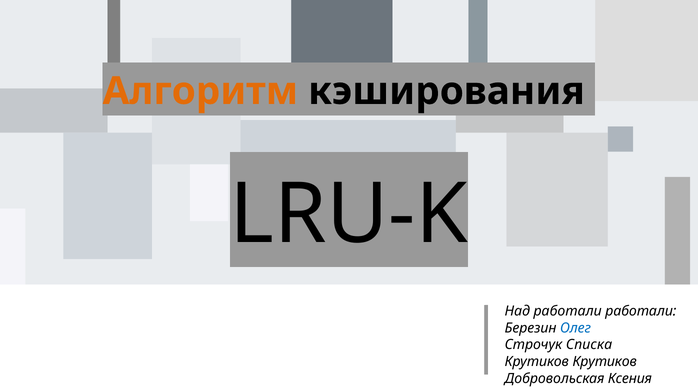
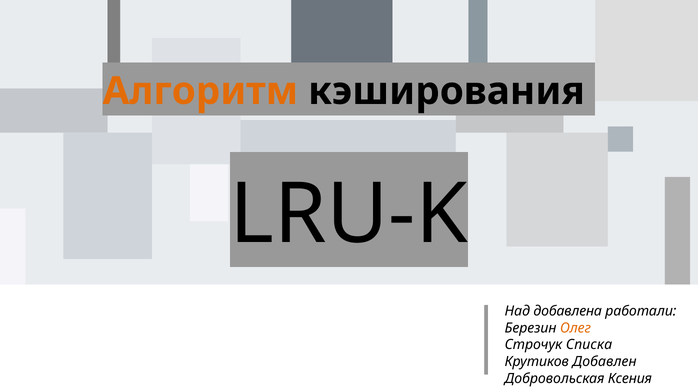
Над работали: работали -> добавлена
Олег colour: blue -> orange
Крутиков Крутиков: Крутиков -> Добавлен
